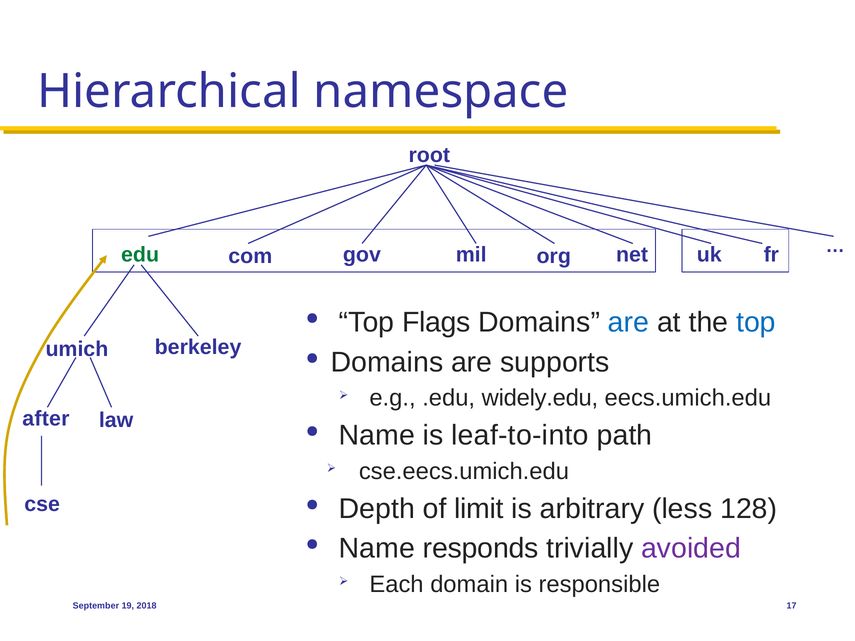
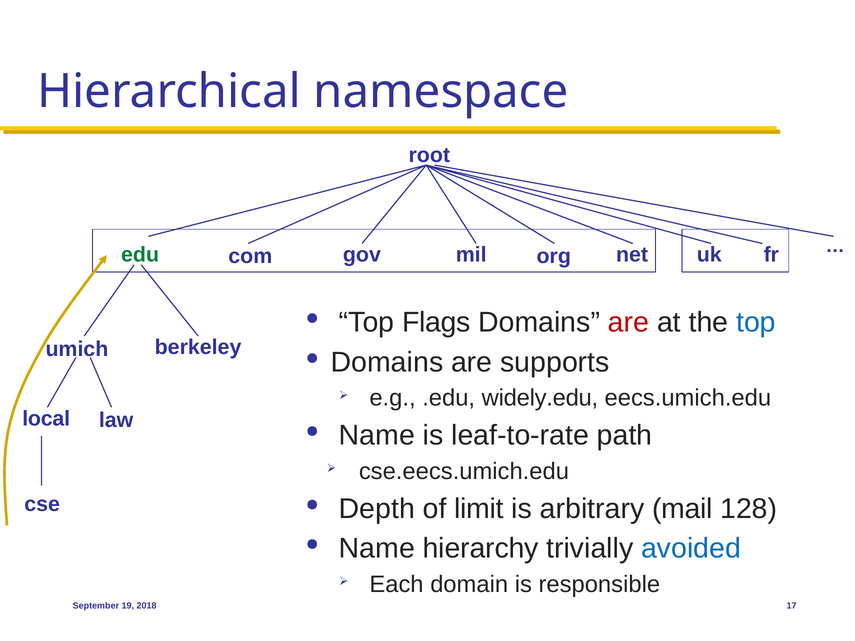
are at (629, 323) colour: blue -> red
after: after -> local
leaf-to-into: leaf-to-into -> leaf-to-rate
less: less -> mail
responds: responds -> hierarchy
avoided colour: purple -> blue
